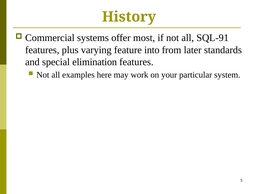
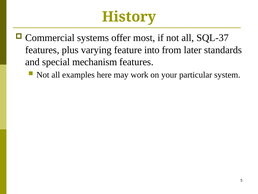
SQL-91: SQL-91 -> SQL-37
elimination: elimination -> mechanism
